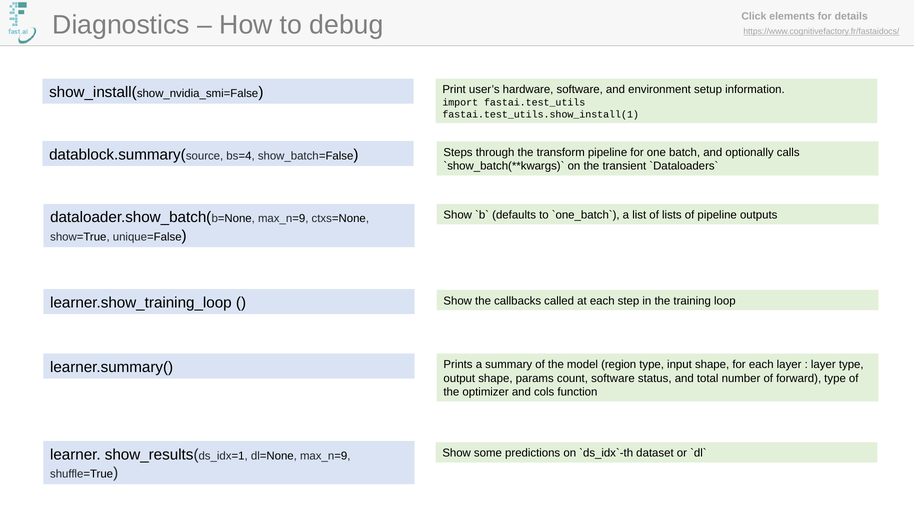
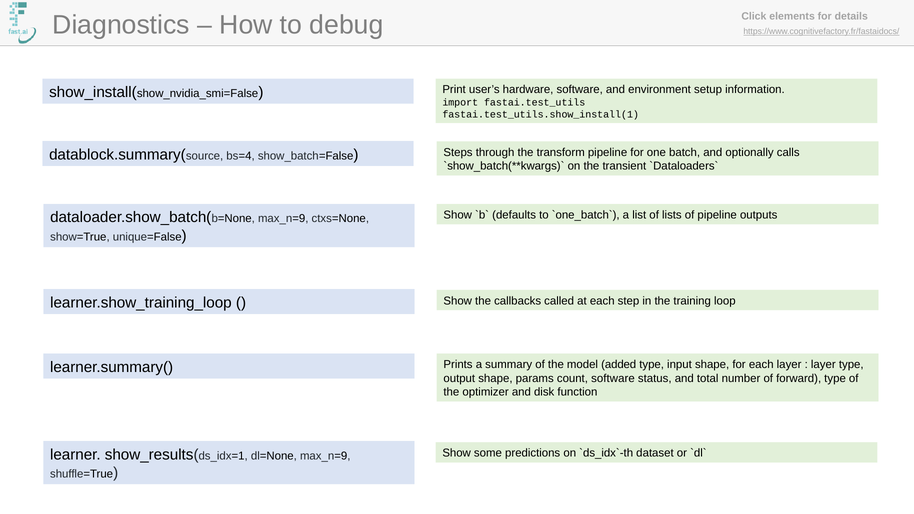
region: region -> added
cols: cols -> disk
